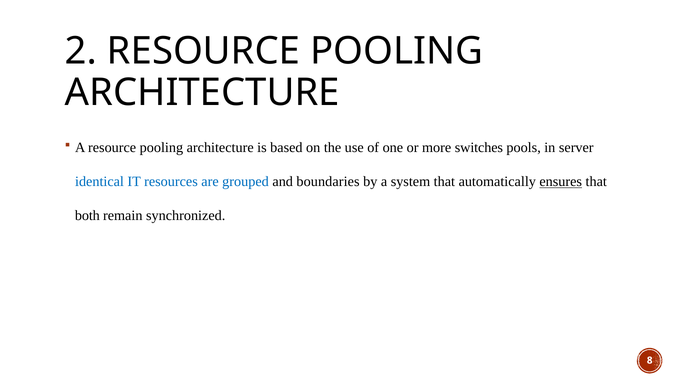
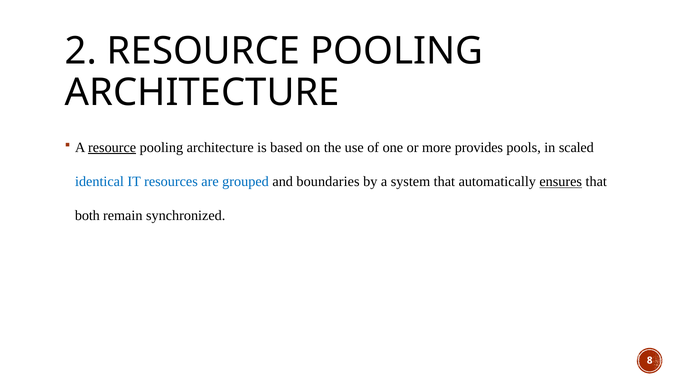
resource at (112, 148) underline: none -> present
switches: switches -> provides
server: server -> scaled
